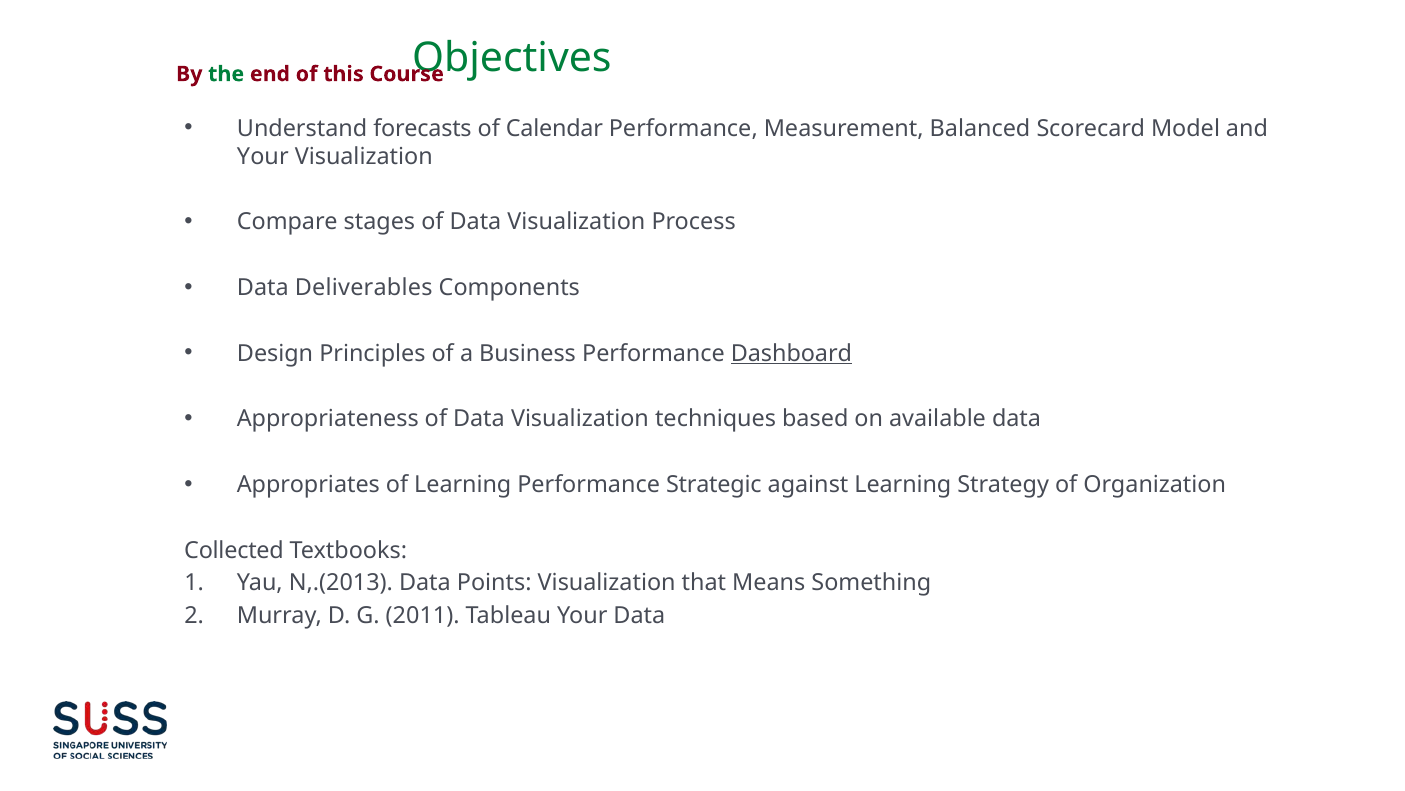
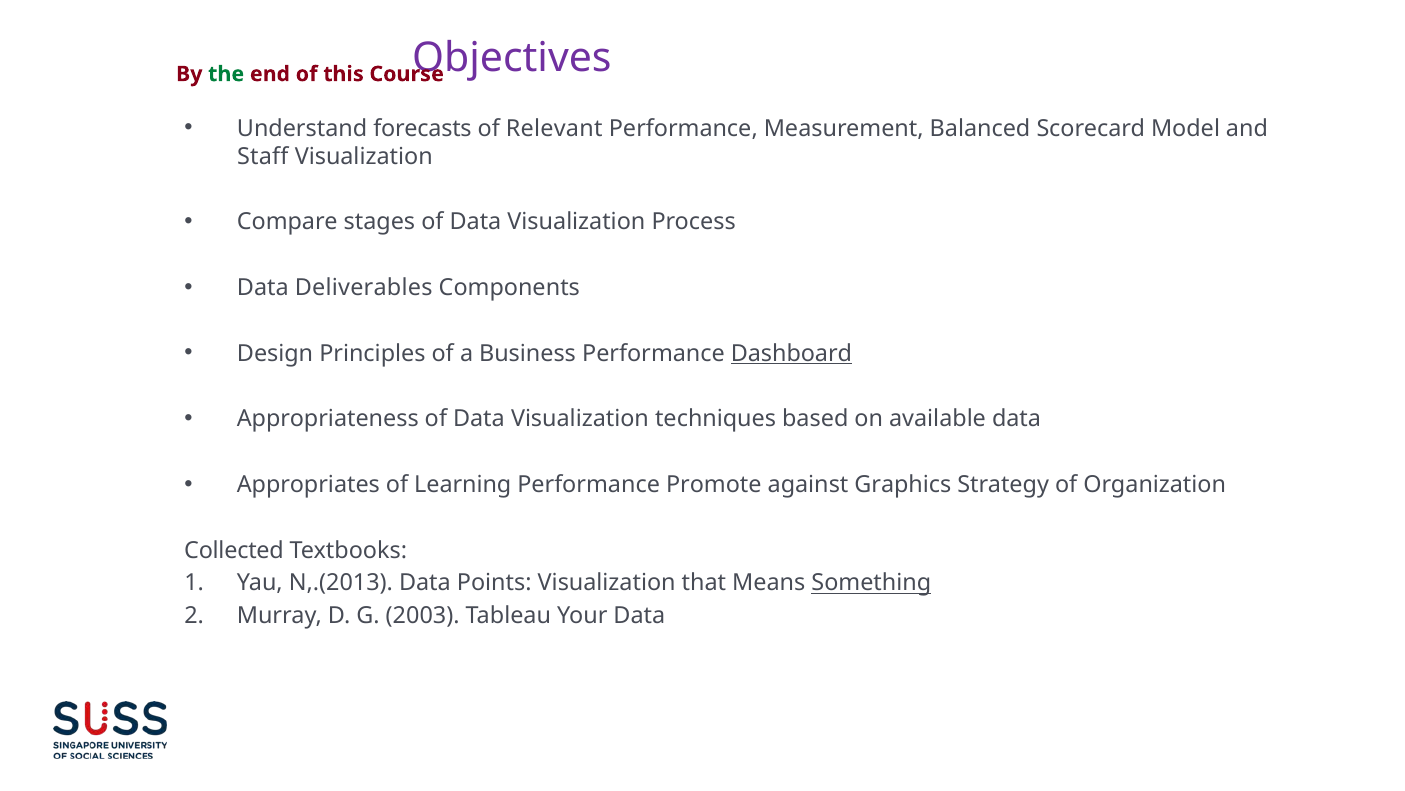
Objectives colour: green -> purple
Calendar: Calendar -> Relevant
Your at (263, 156): Your -> Staff
Strategic: Strategic -> Promote
against Learning: Learning -> Graphics
Something underline: none -> present
2011: 2011 -> 2003
